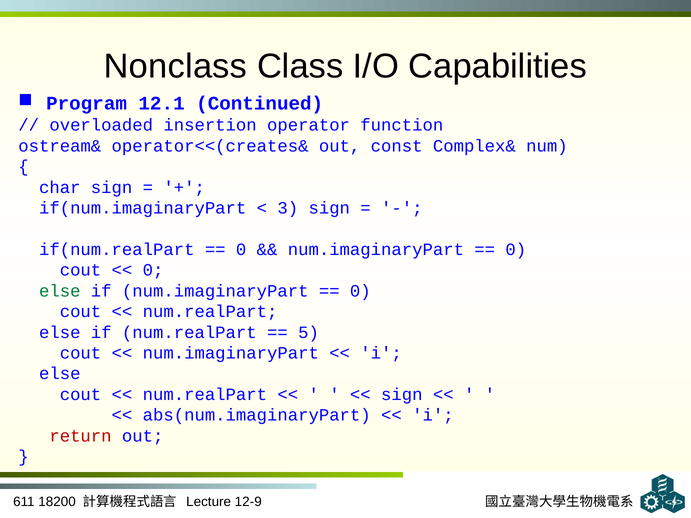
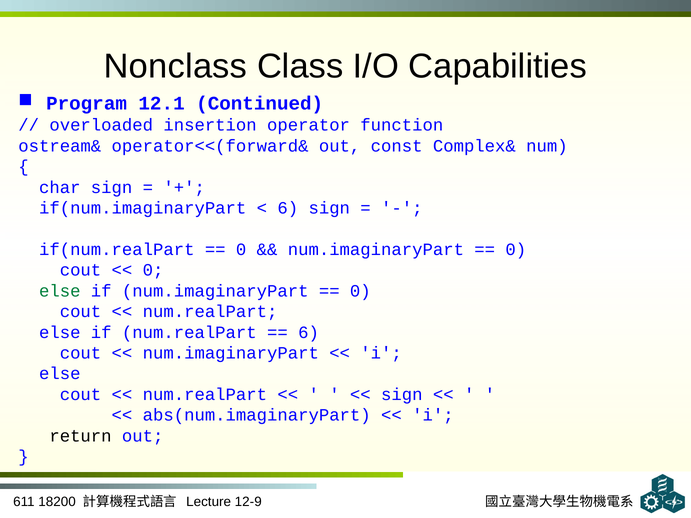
operator<<(creates&: operator<<(creates& -> operator<<(forward&
3 at (288, 208): 3 -> 6
5 at (309, 333): 5 -> 6
return colour: red -> black
